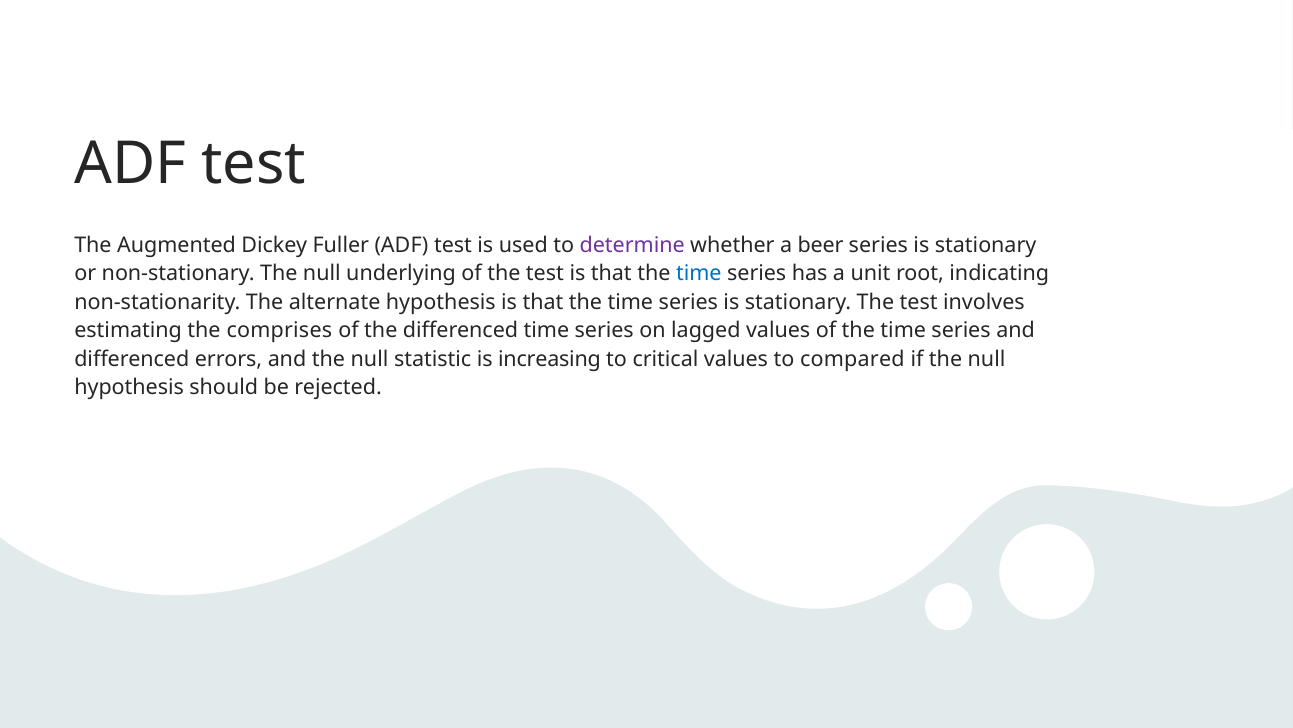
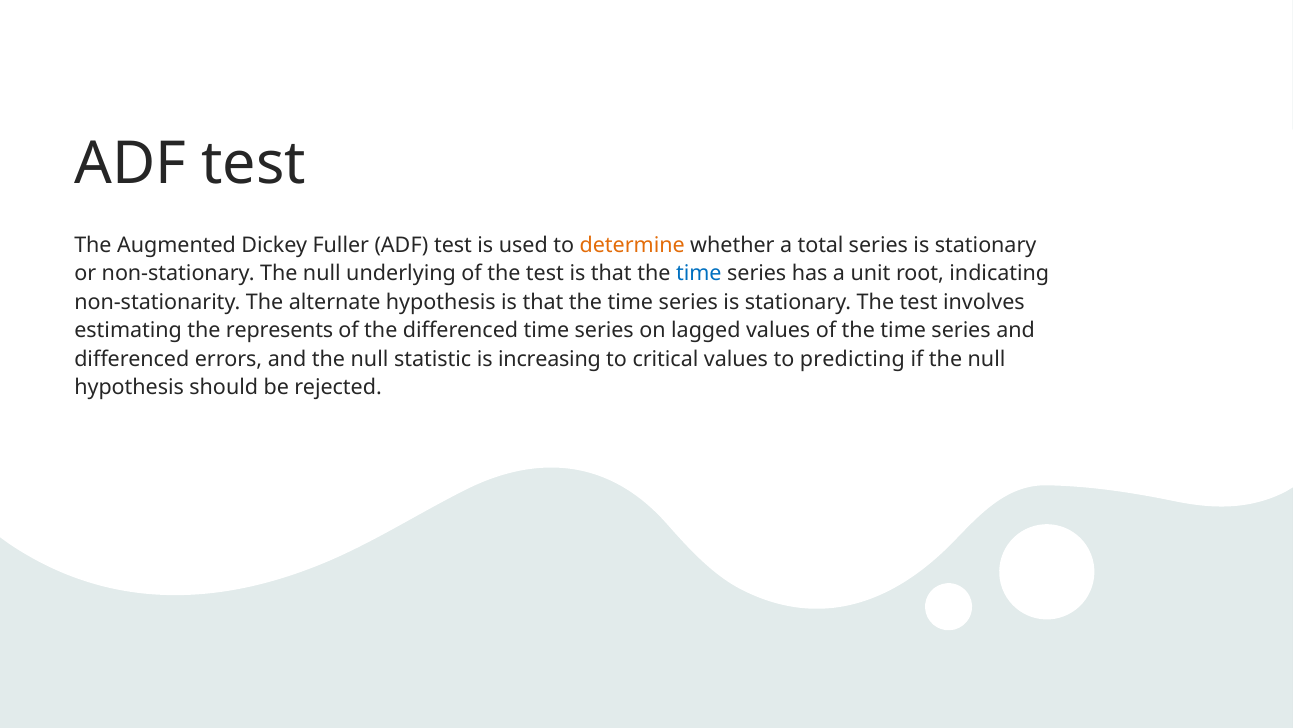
determine colour: purple -> orange
beer: beer -> total
comprises: comprises -> represents
compared: compared -> predicting
